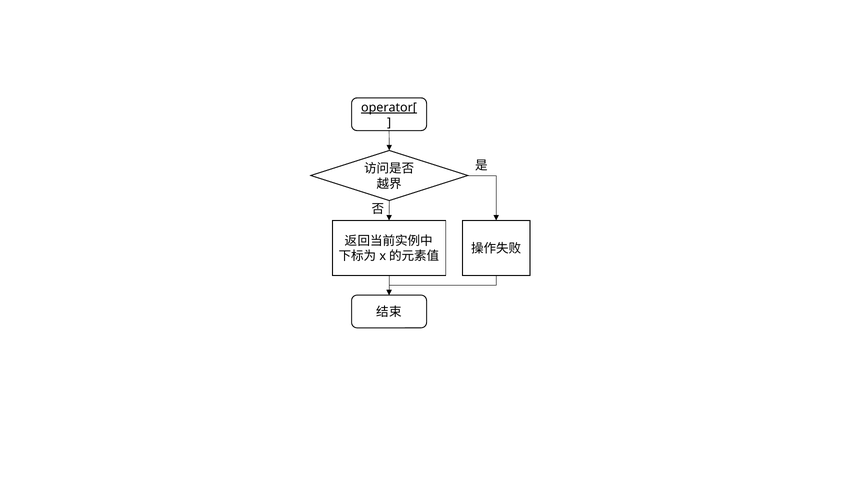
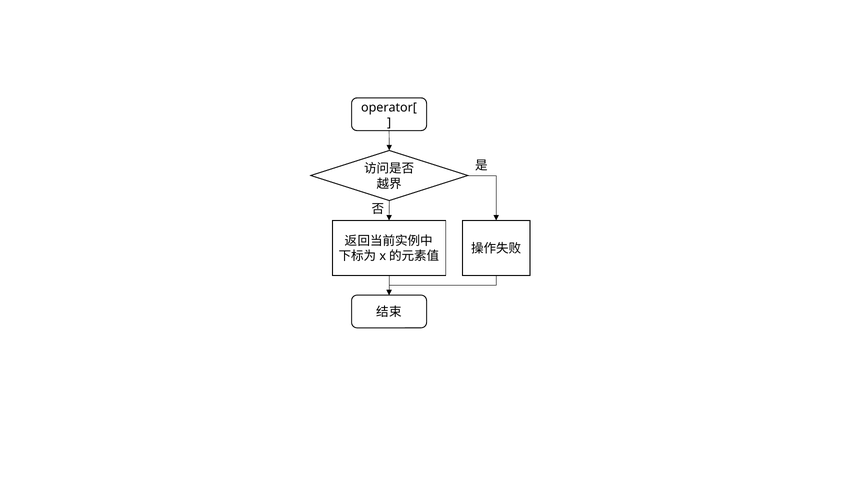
operator[ underline: present -> none
